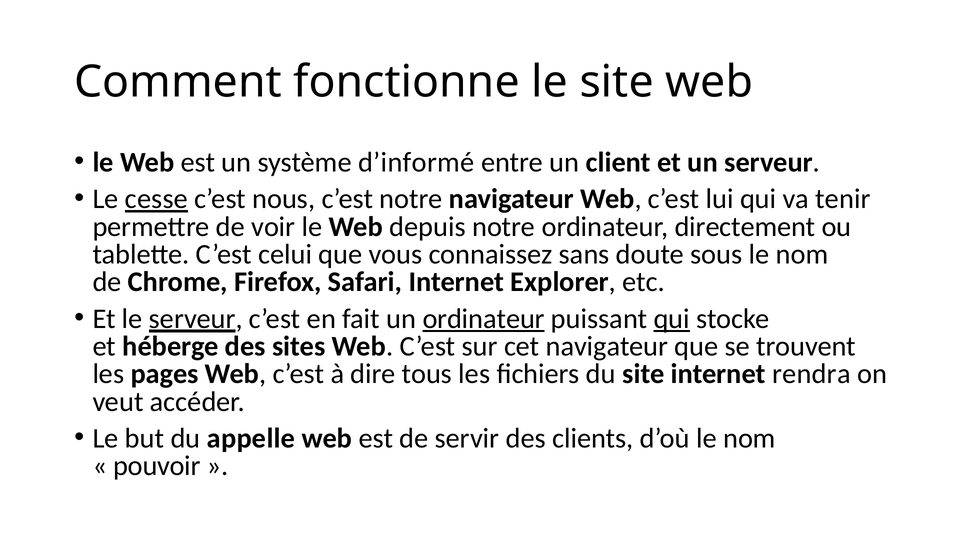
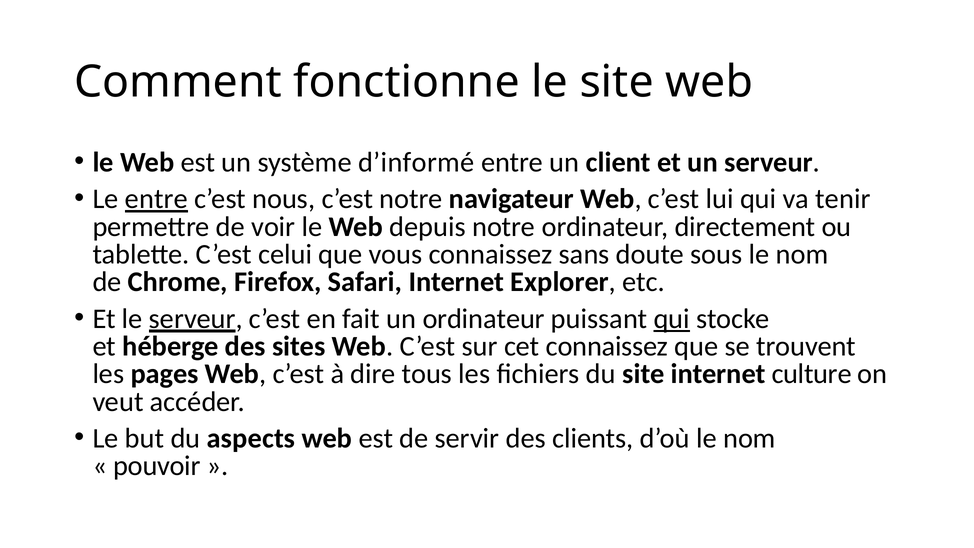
Le cesse: cesse -> entre
ordinateur at (484, 319) underline: present -> none
cet navigateur: navigateur -> connaissez
rendra: rendra -> culture
appelle: appelle -> aspects
